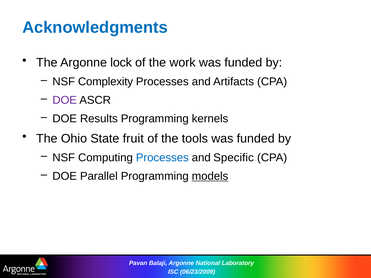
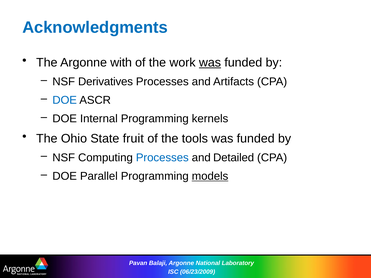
lock: lock -> with
was at (210, 63) underline: none -> present
Complexity: Complexity -> Derivatives
DOE at (65, 100) colour: purple -> blue
Results: Results -> Internal
Specific: Specific -> Detailed
